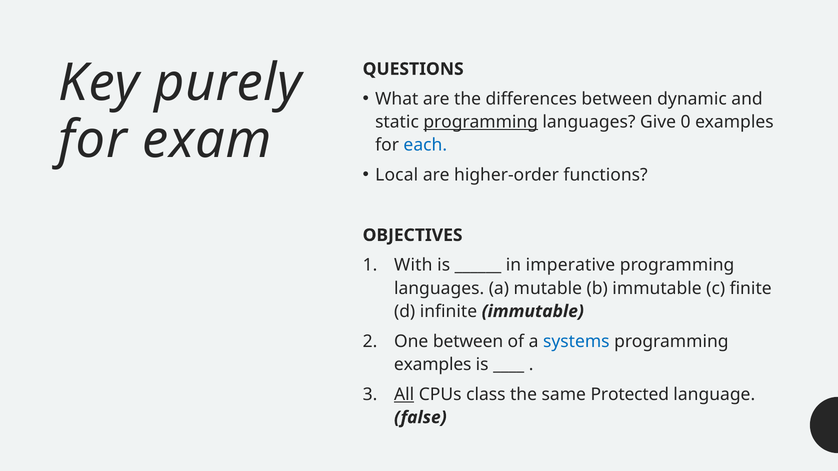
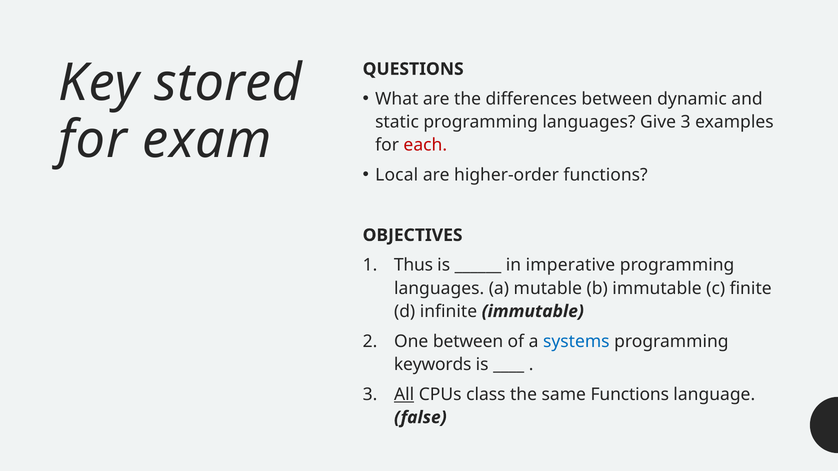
purely: purely -> stored
programming at (481, 122) underline: present -> none
Give 0: 0 -> 3
each colour: blue -> red
With: With -> Thus
examples at (433, 365): examples -> keywords
same Protected: Protected -> Functions
